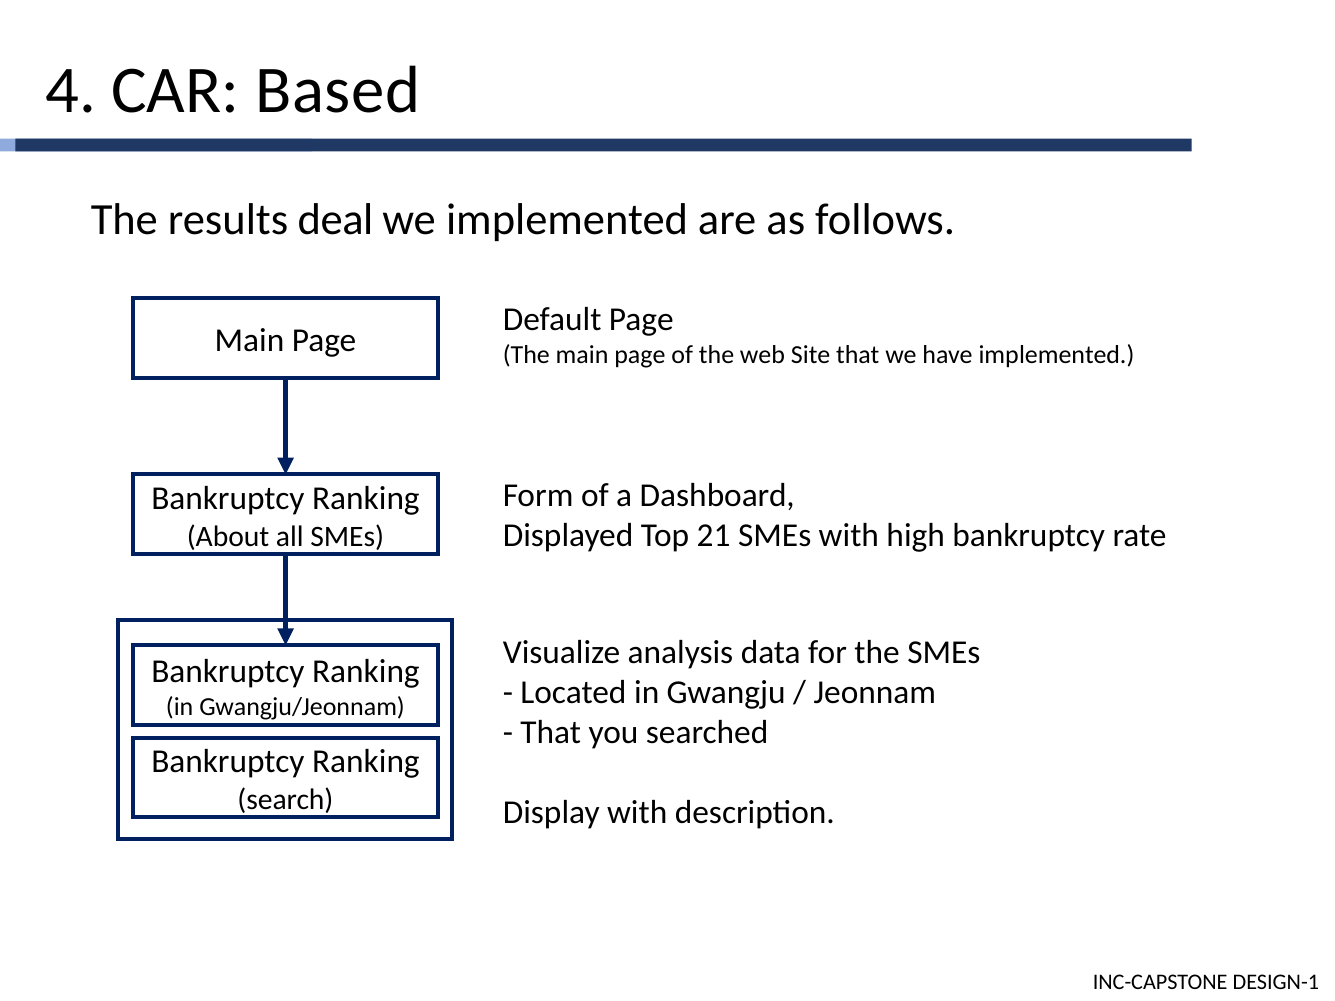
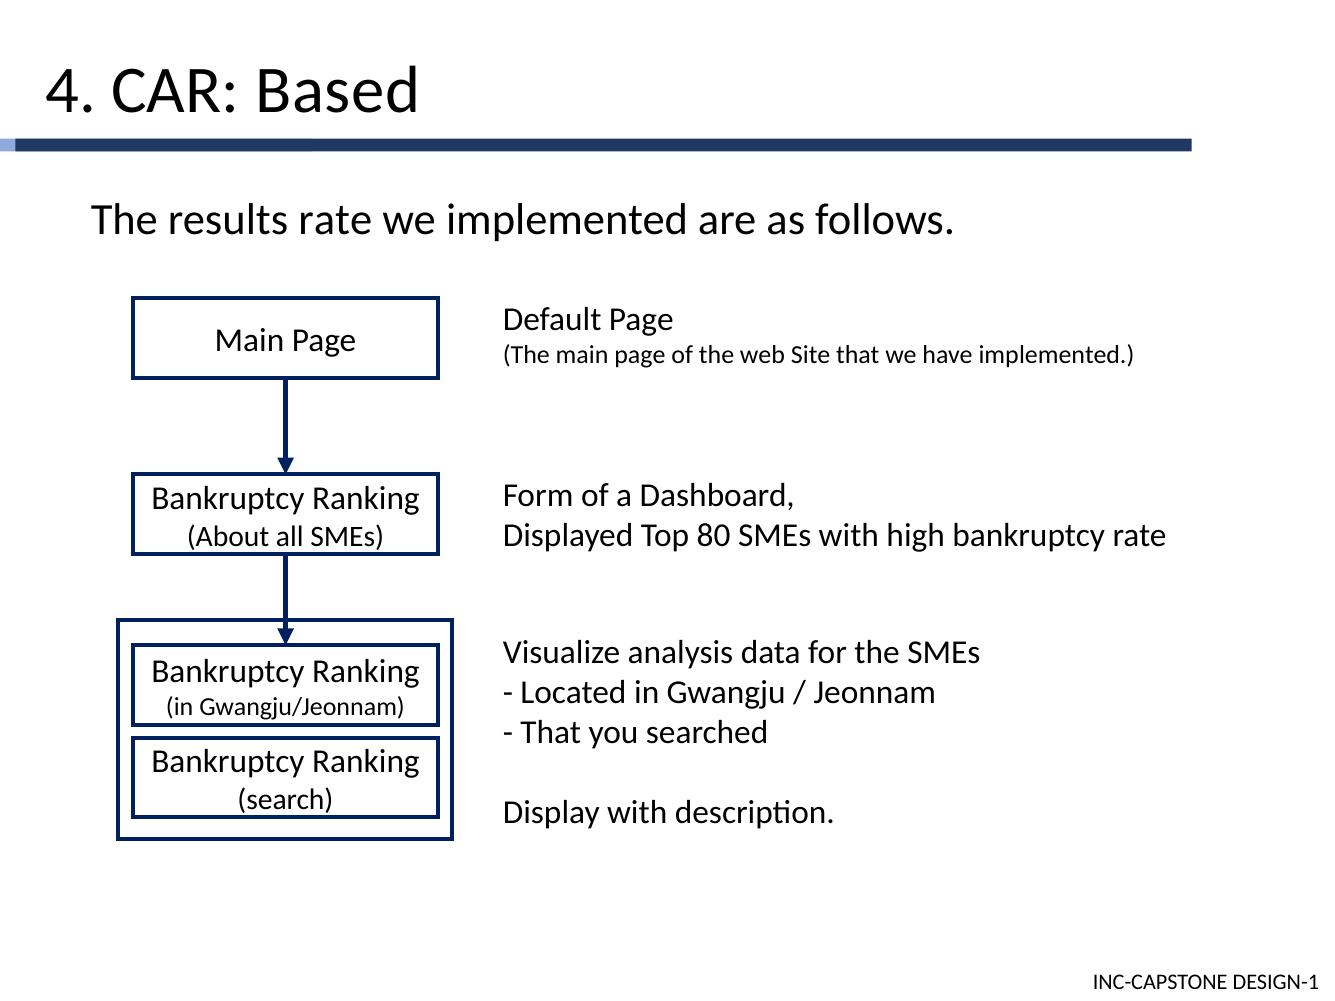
results deal: deal -> rate
21: 21 -> 80
